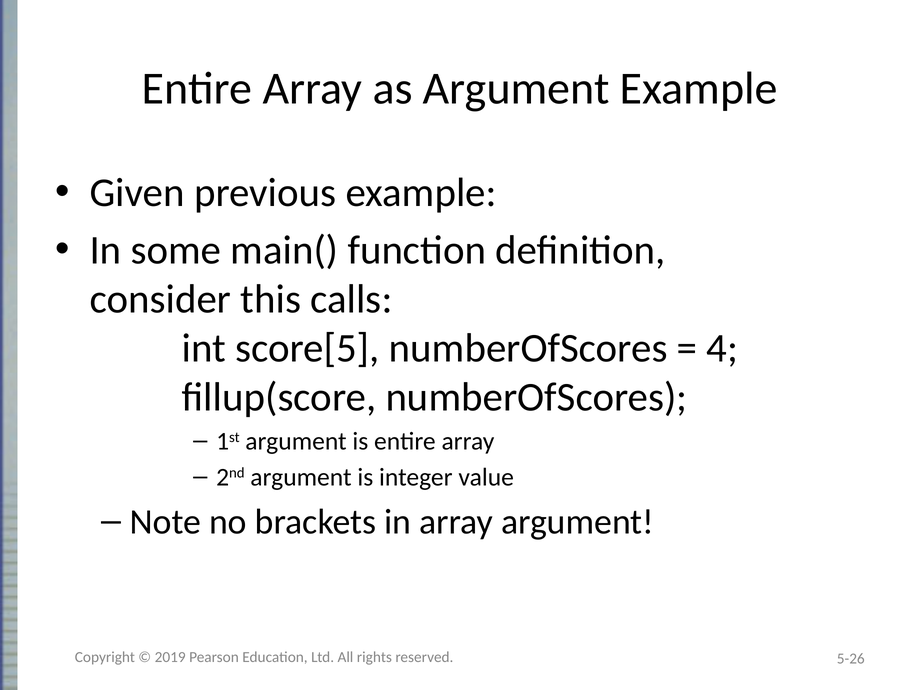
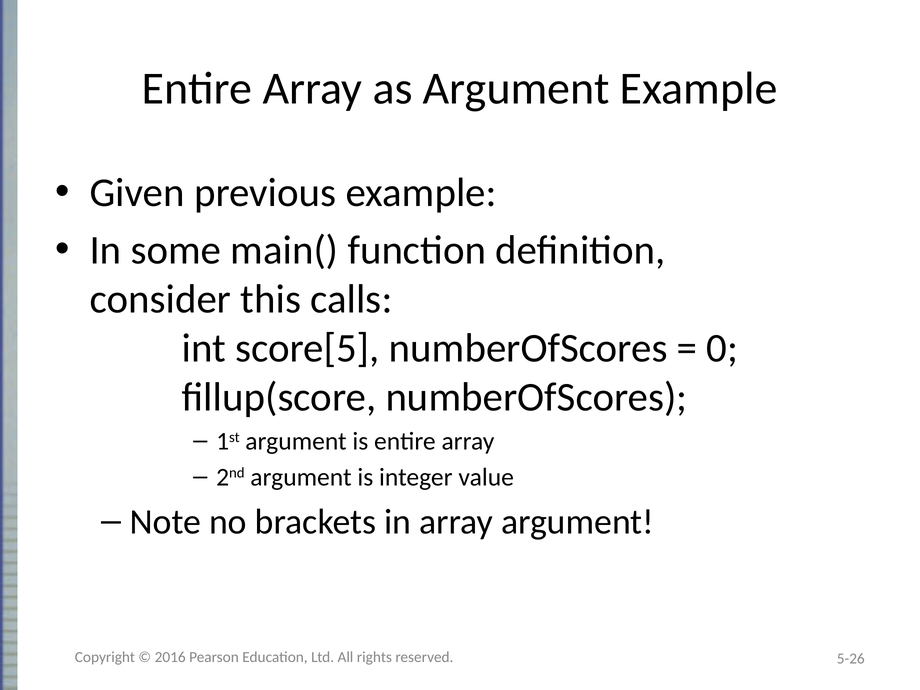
4: 4 -> 0
2019: 2019 -> 2016
